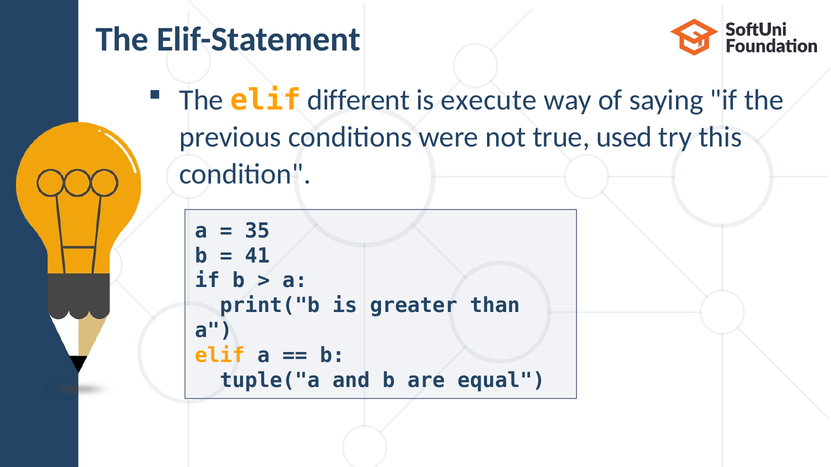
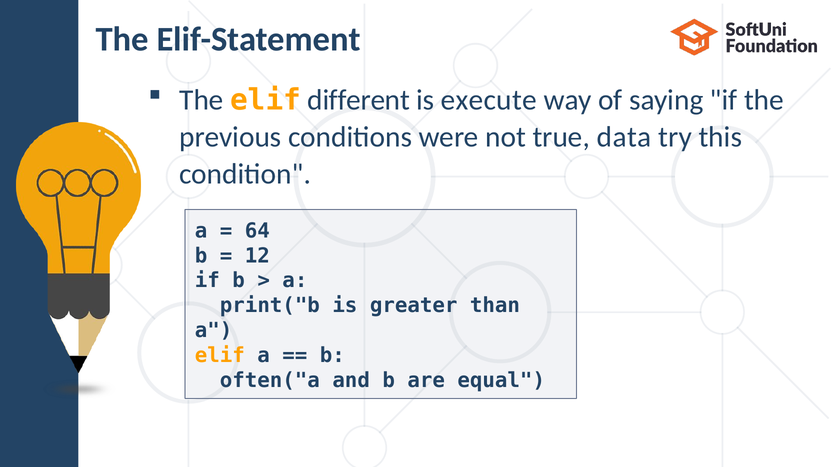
used: used -> data
35: 35 -> 64
41: 41 -> 12
tuple("a: tuple("a -> often("a
